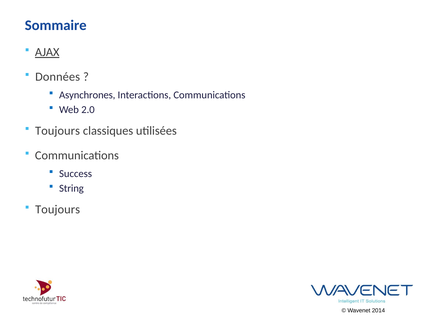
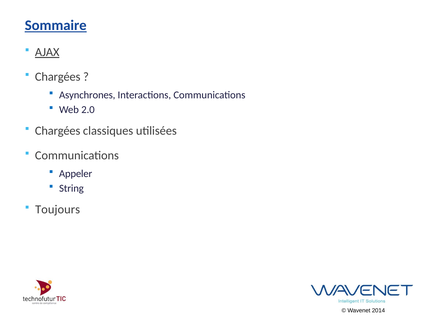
Sommaire underline: none -> present
Données at (58, 77): Données -> Chargées
Toujours at (58, 131): Toujours -> Chargées
Success: Success -> Appeler
